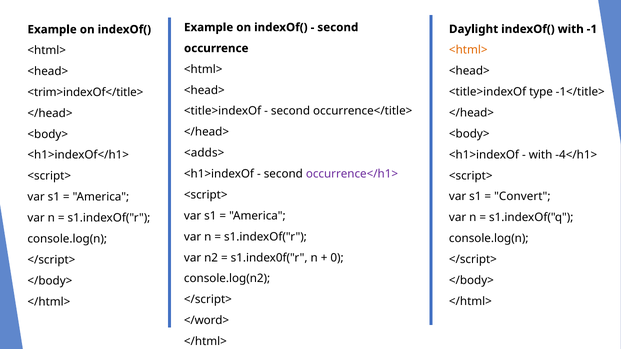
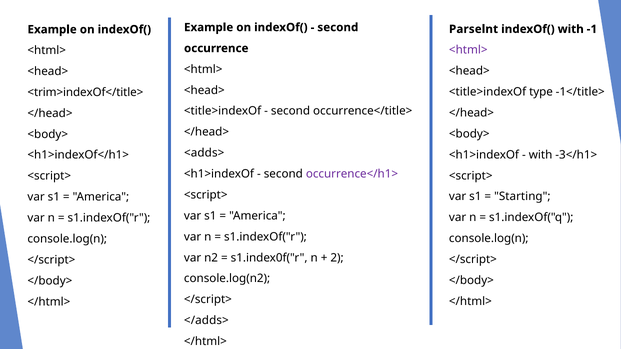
Daylight: Daylight -> Parselnt
<html> at (468, 50) colour: orange -> purple
-4</h1>: -4</h1> -> -3</h1>
Convert: Convert -> Starting
0: 0 -> 2
</word>: </word> -> </adds>
